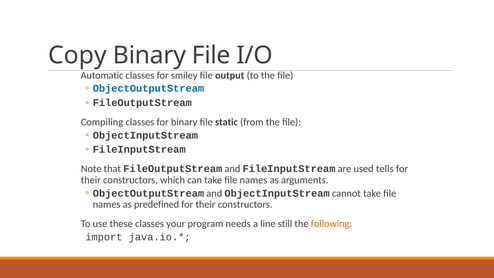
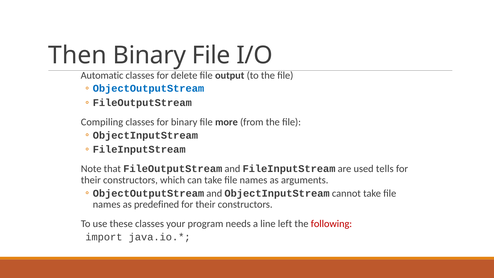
Copy: Copy -> Then
smiley: smiley -> delete
static: static -> more
still: still -> left
following colour: orange -> red
